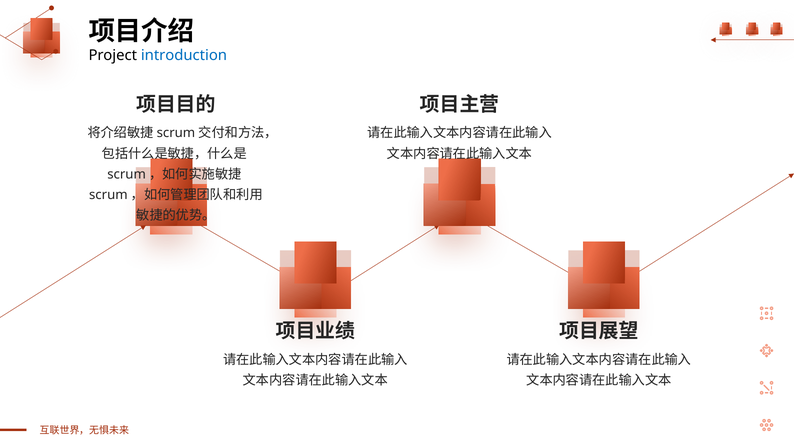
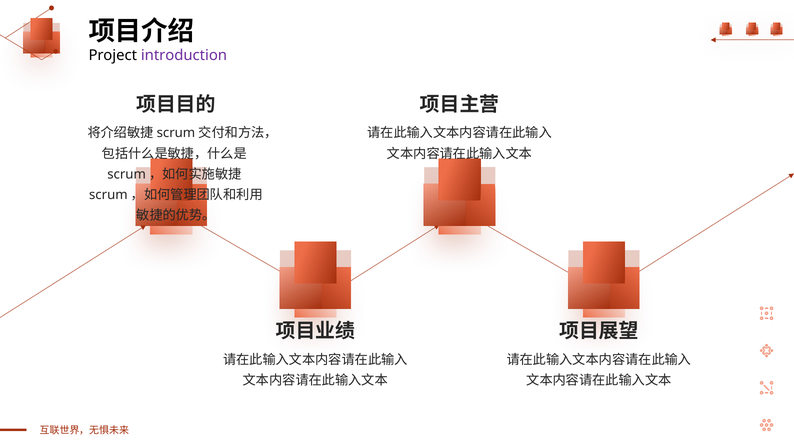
introduction colour: blue -> purple
